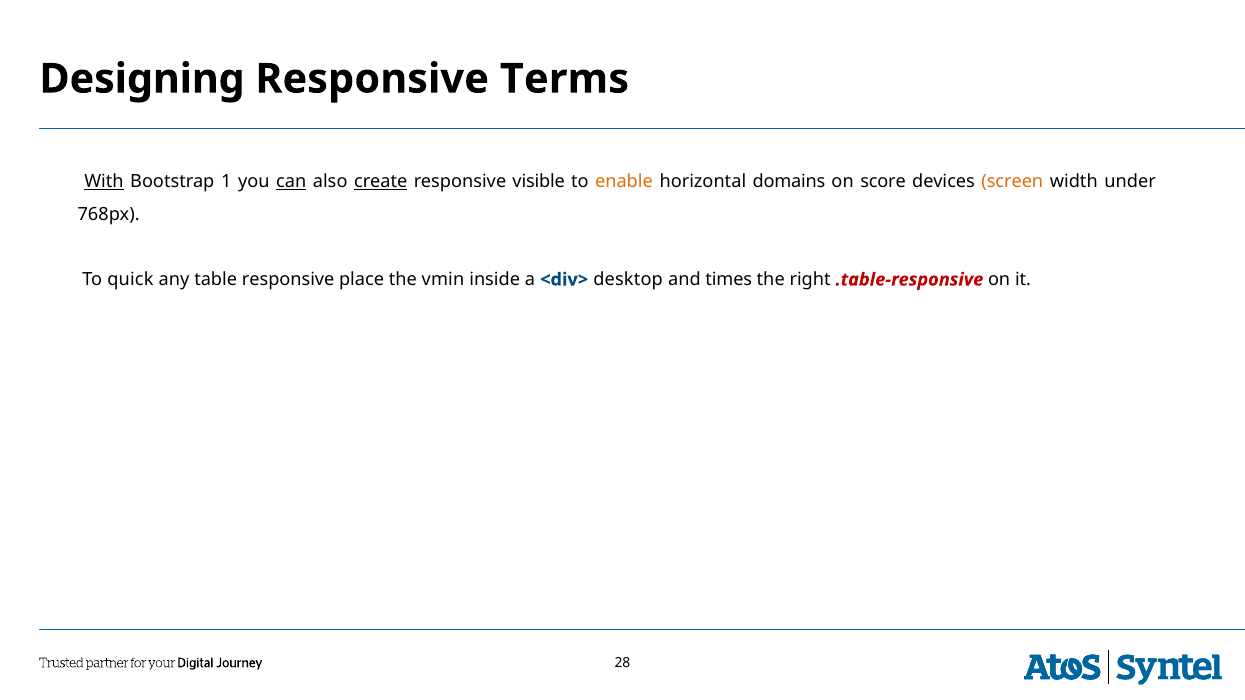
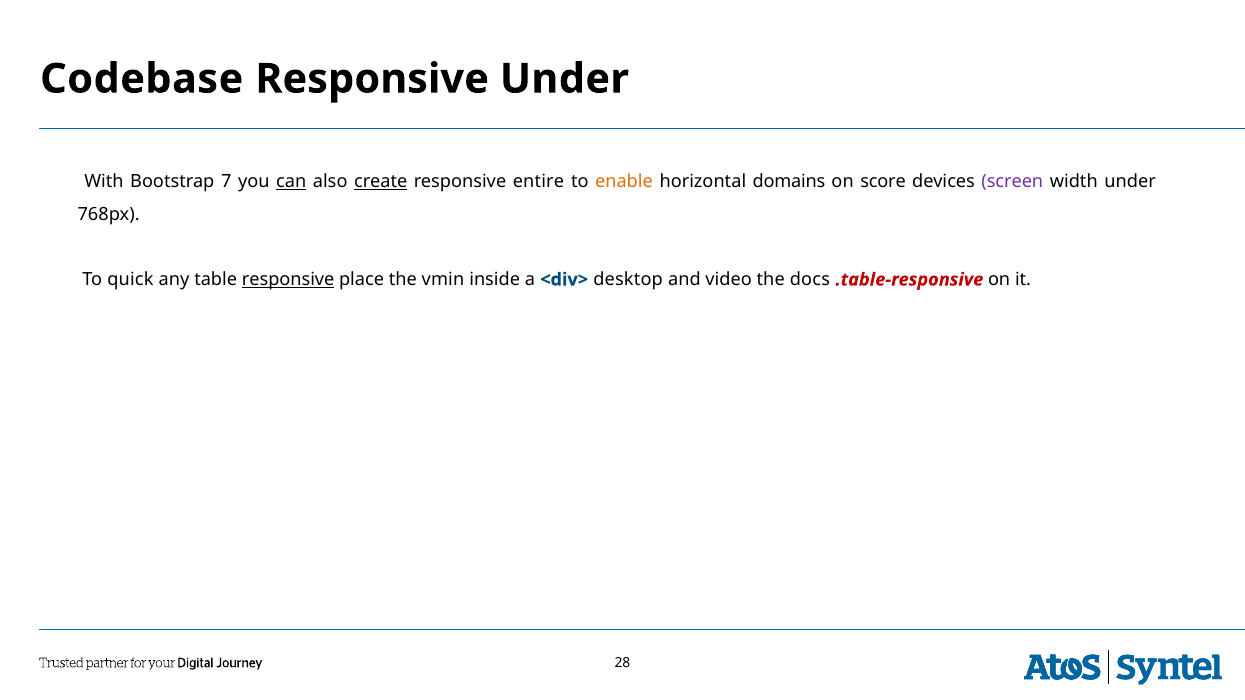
Designing: Designing -> Codebase
Responsive Terms: Terms -> Under
With underline: present -> none
1: 1 -> 7
visible: visible -> entire
screen colour: orange -> purple
responsive at (288, 280) underline: none -> present
times: times -> video
right: right -> docs
